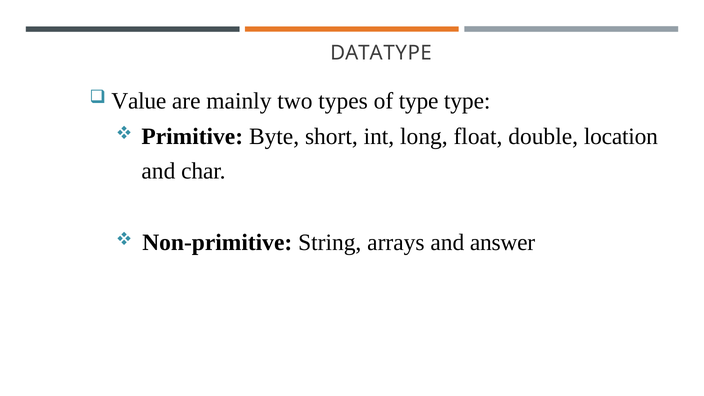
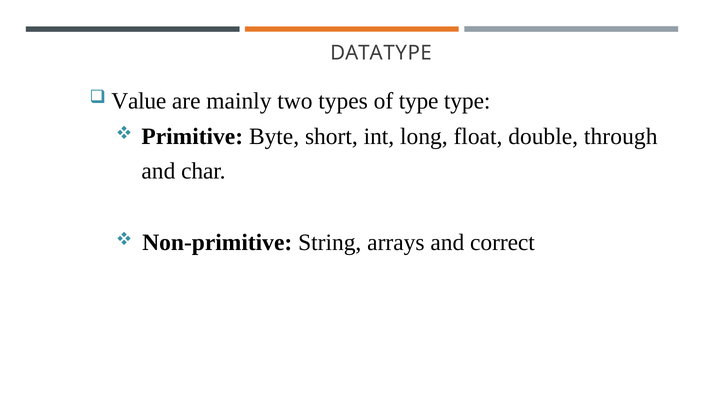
location: location -> through
answer: answer -> correct
